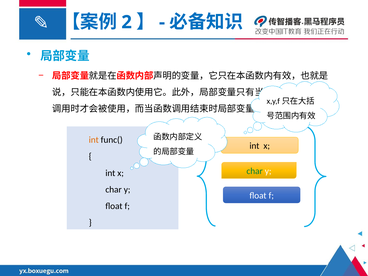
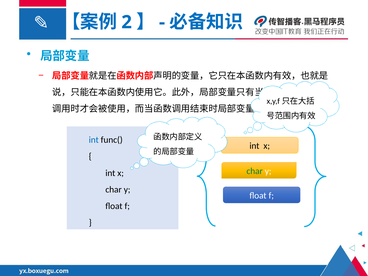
int at (94, 140) colour: orange -> blue
